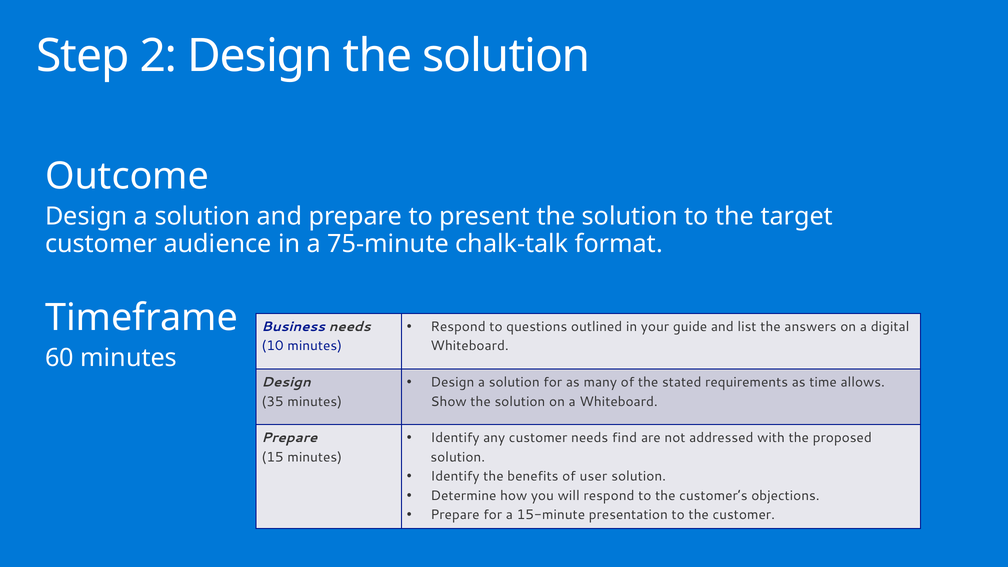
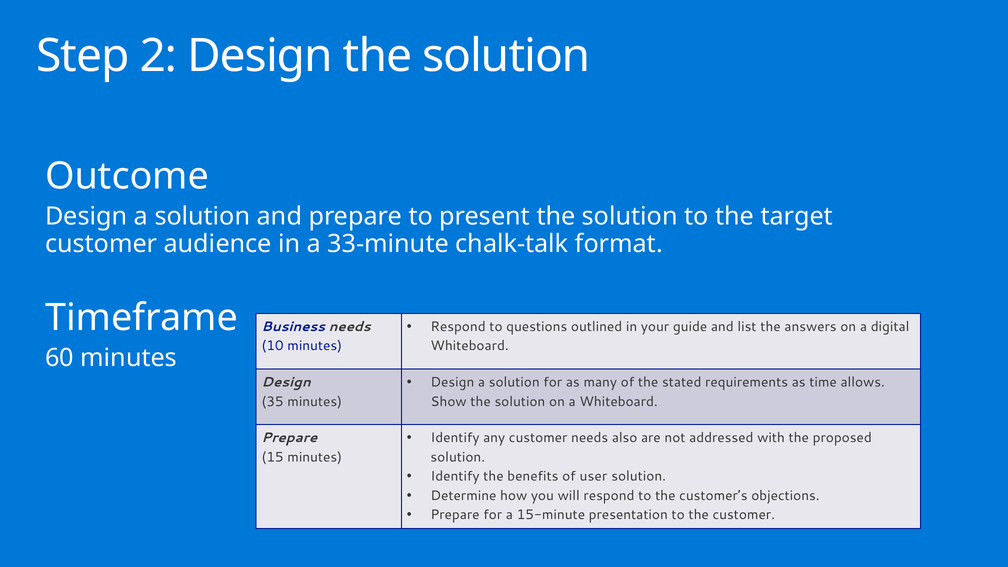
75-minute: 75-minute -> 33-minute
find: find -> also
